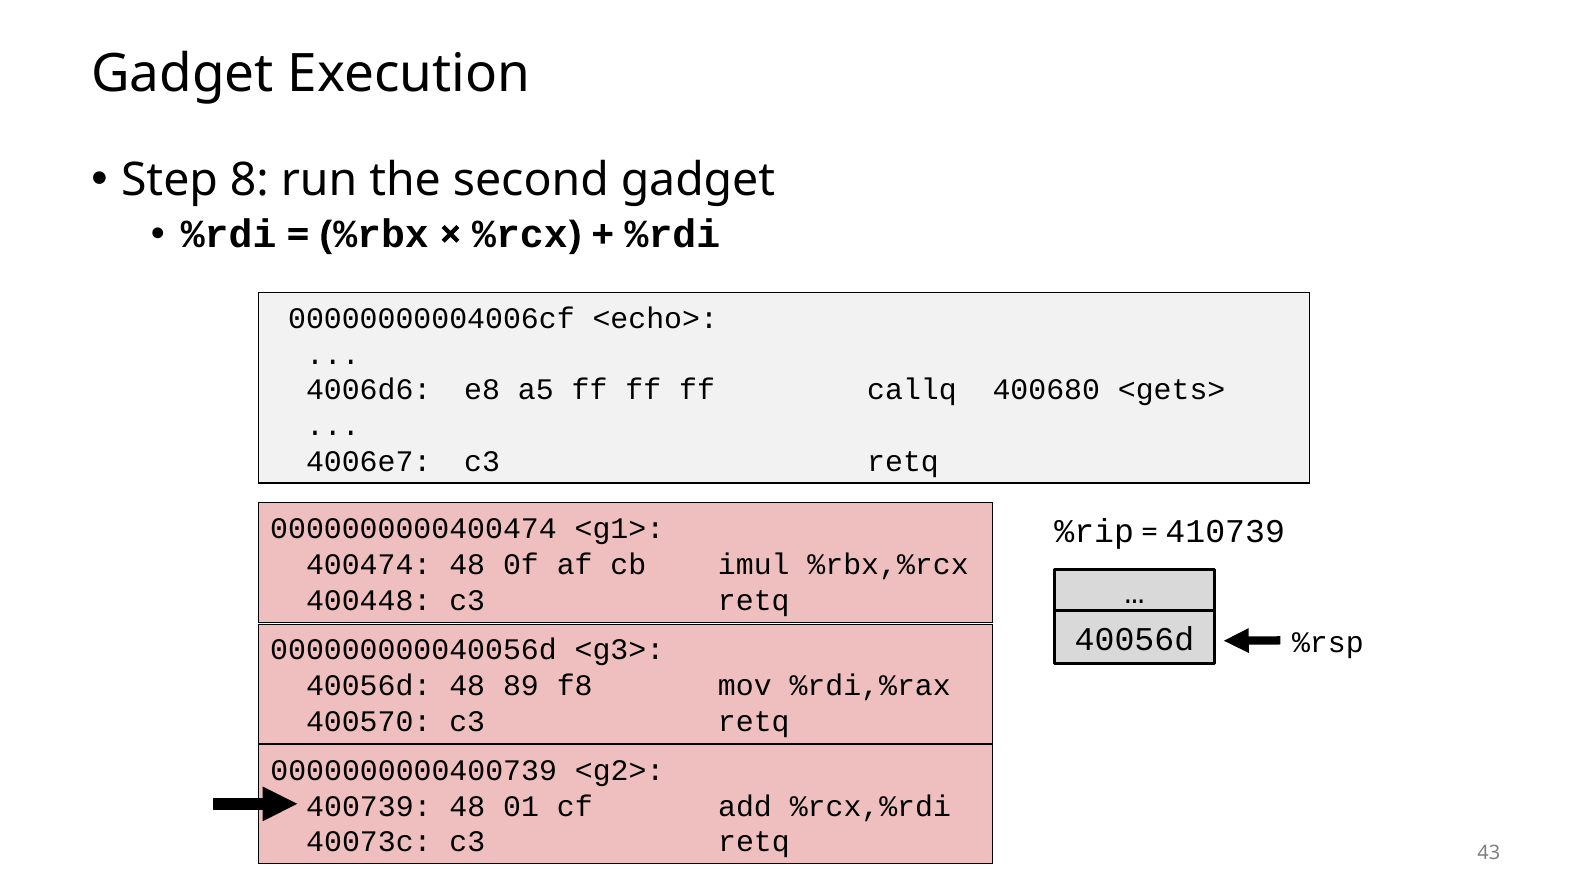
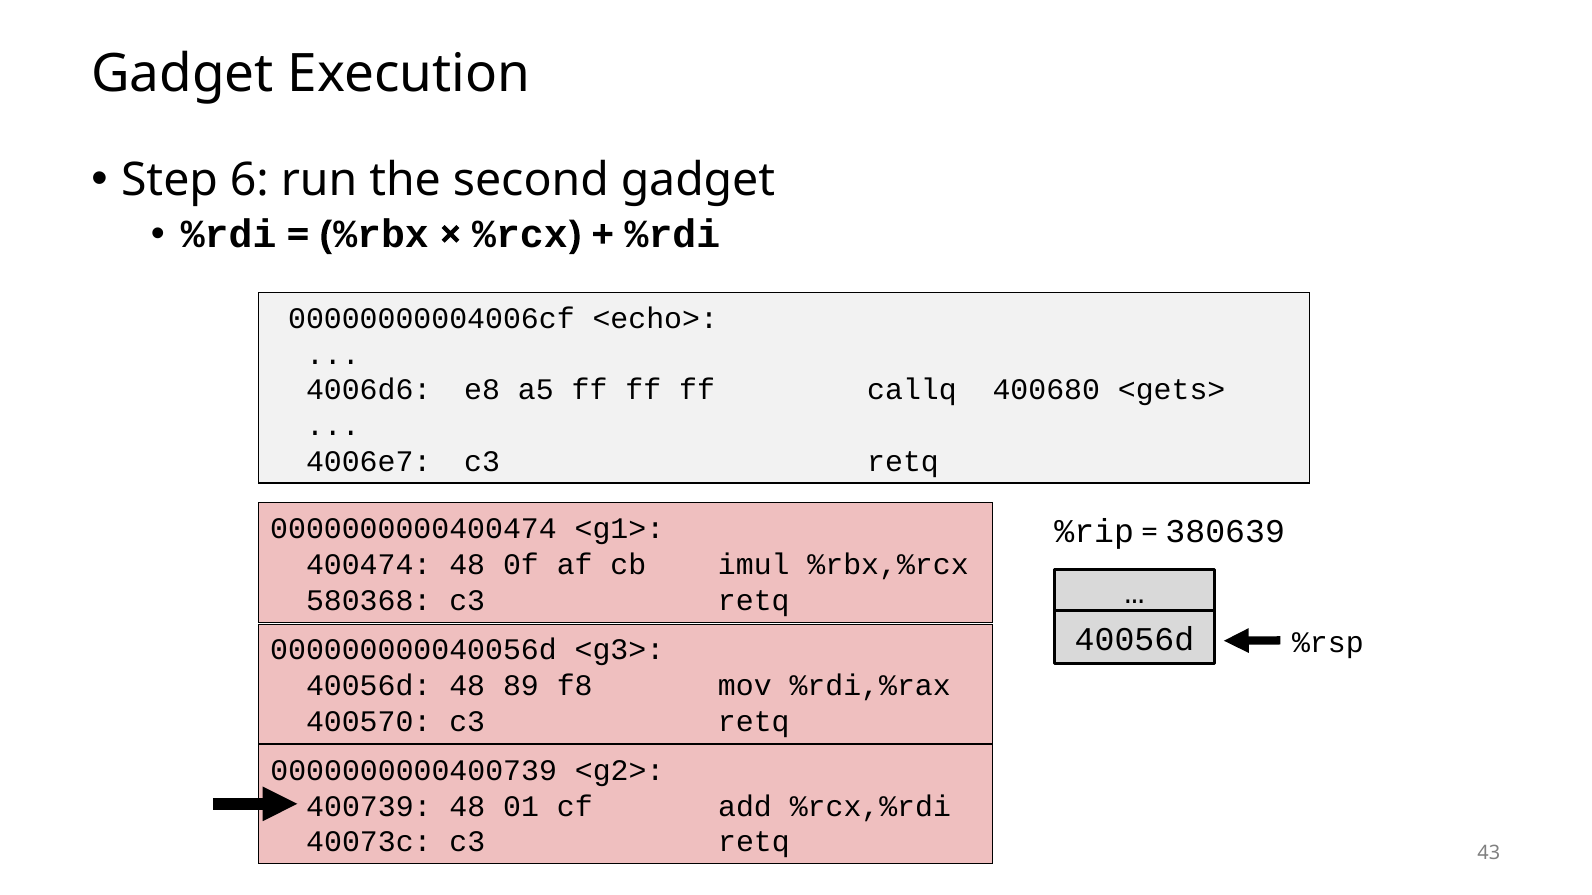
8: 8 -> 6
410739: 410739 -> 380639
400448: 400448 -> 580368
